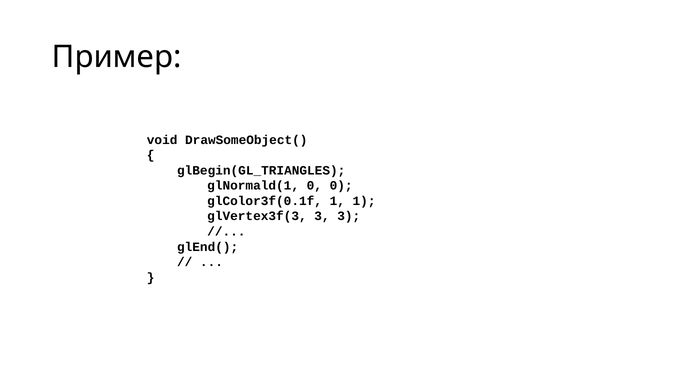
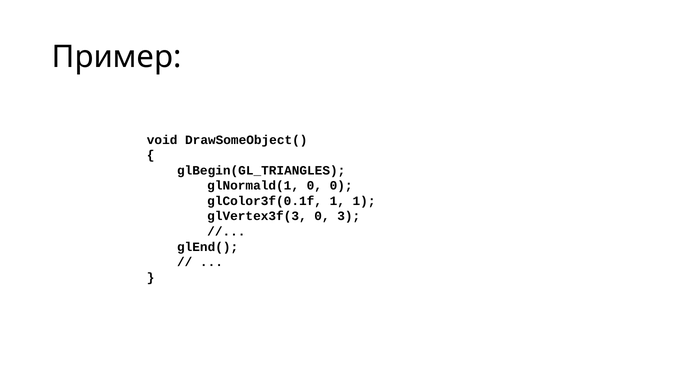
glVertex3f(3 3: 3 -> 0
